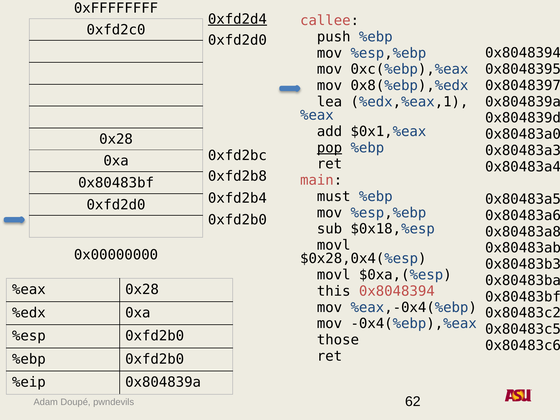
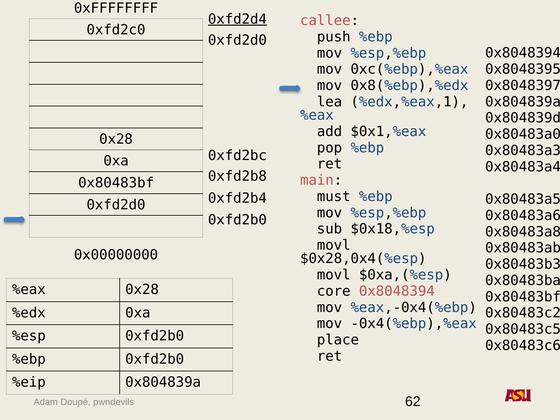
pop underline: present -> none
this: this -> core
those: those -> place
